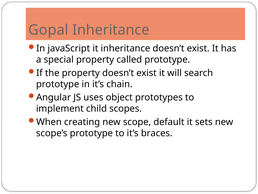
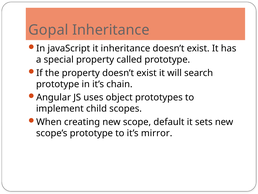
braces: braces -> mirror
